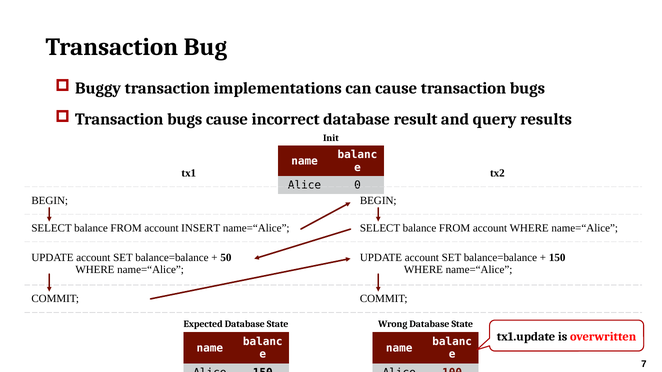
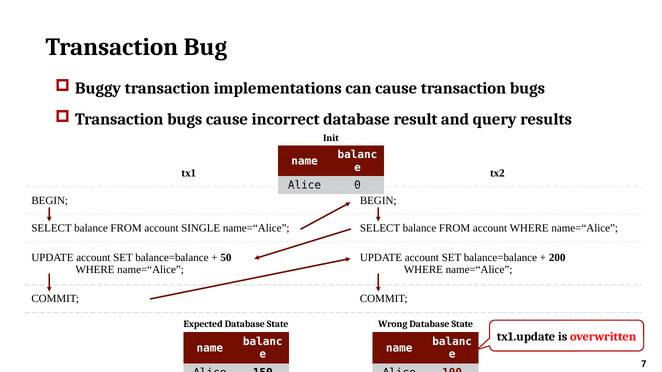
INSERT: INSERT -> SINGLE
150 at (557, 258): 150 -> 200
